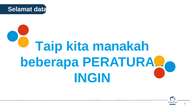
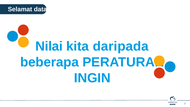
Taip: Taip -> Nilai
manakah: manakah -> daripada
